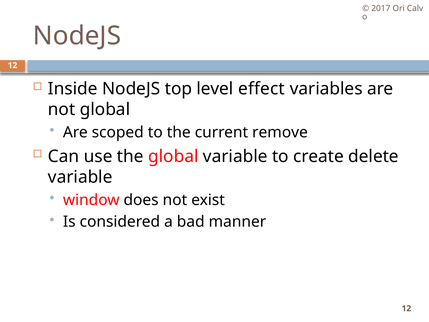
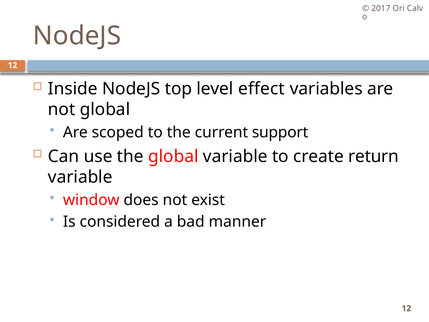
remove: remove -> support
delete: delete -> return
